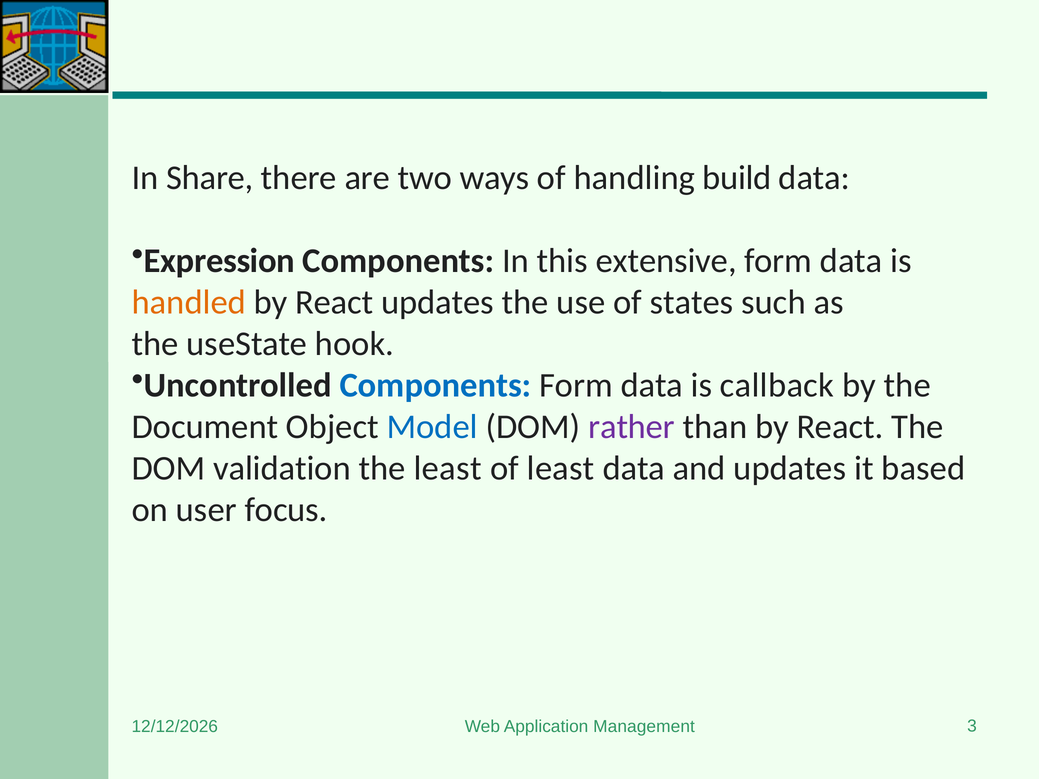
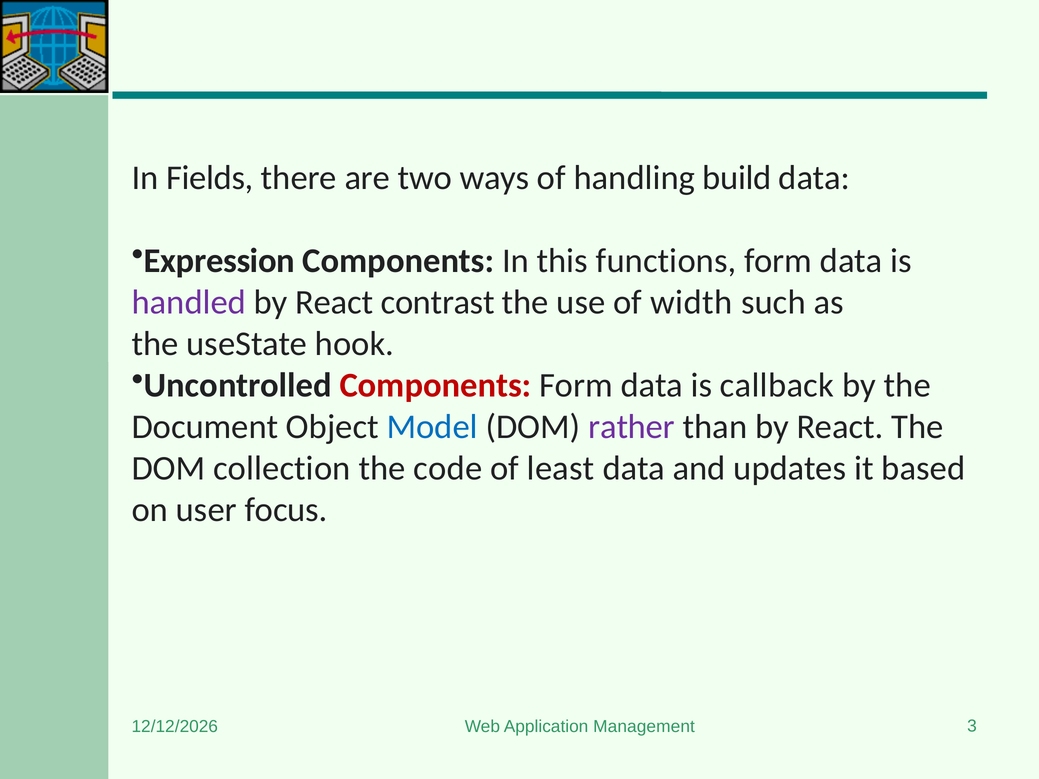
Share: Share -> Fields
extensive: extensive -> functions
handled colour: orange -> purple
React updates: updates -> contrast
states: states -> width
Components at (435, 385) colour: blue -> red
validation: validation -> collection
the least: least -> code
